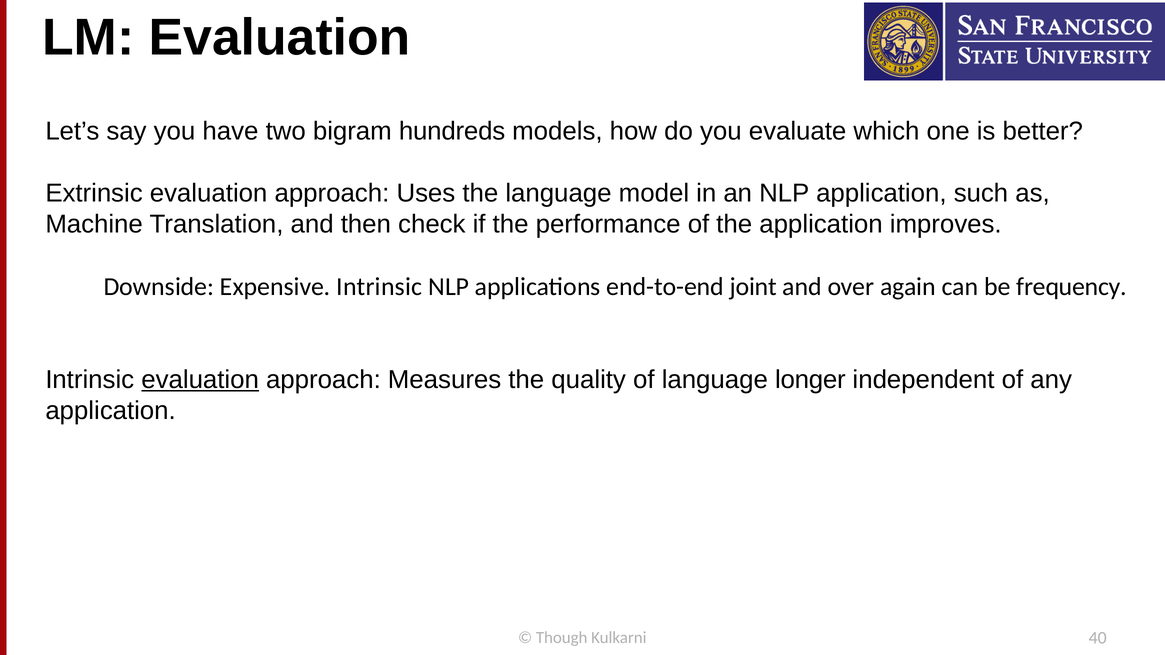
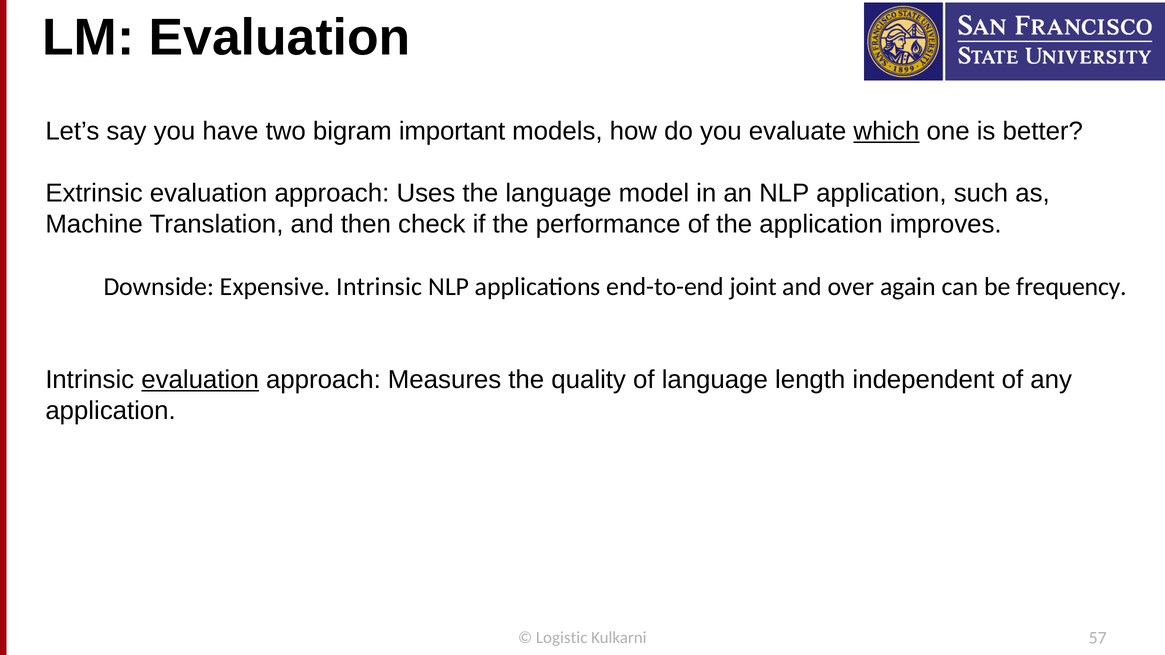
hundreds: hundreds -> important
which underline: none -> present
longer: longer -> length
Though: Though -> Logistic
40: 40 -> 57
